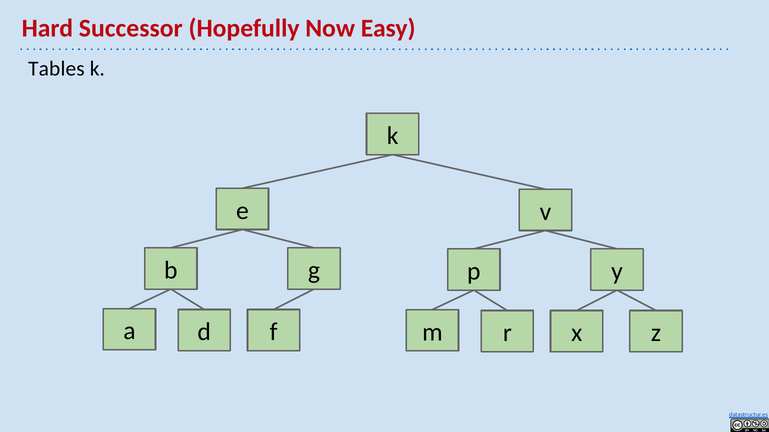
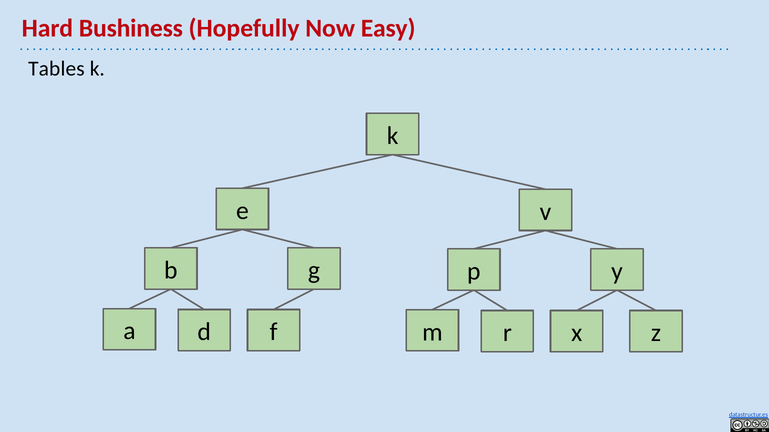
Successor: Successor -> Bushiness
